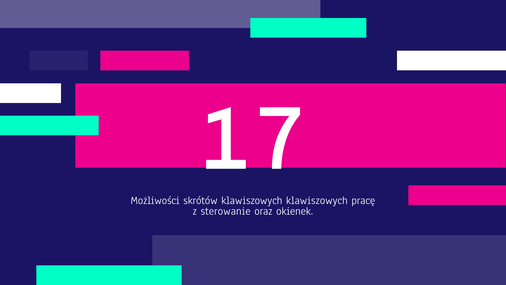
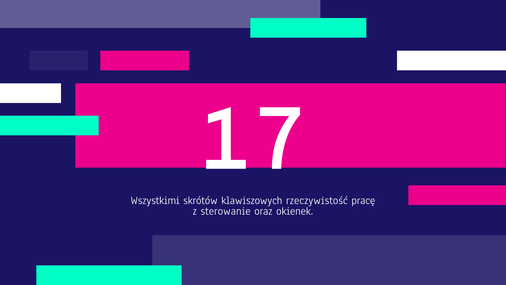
Możliwości: Możliwości -> Wszystkimi
klawiszowych at (317, 200): klawiszowych -> rzeczywistość
